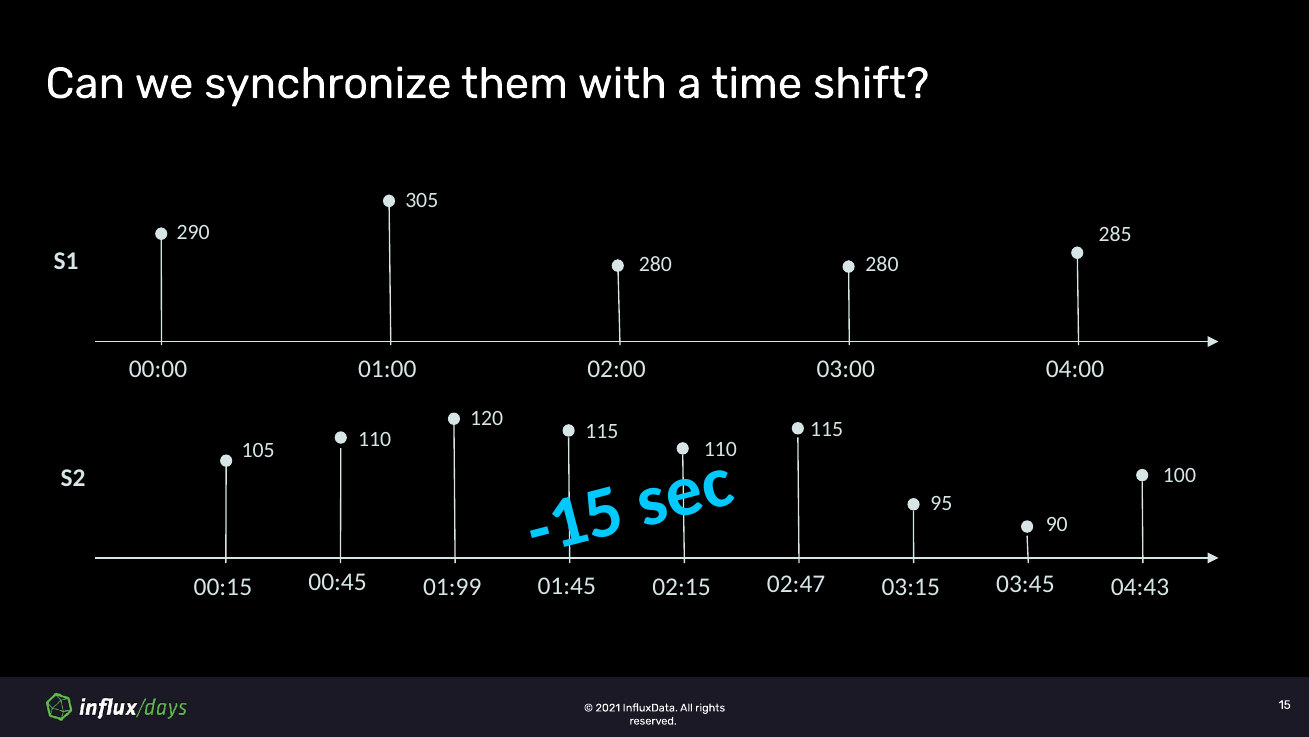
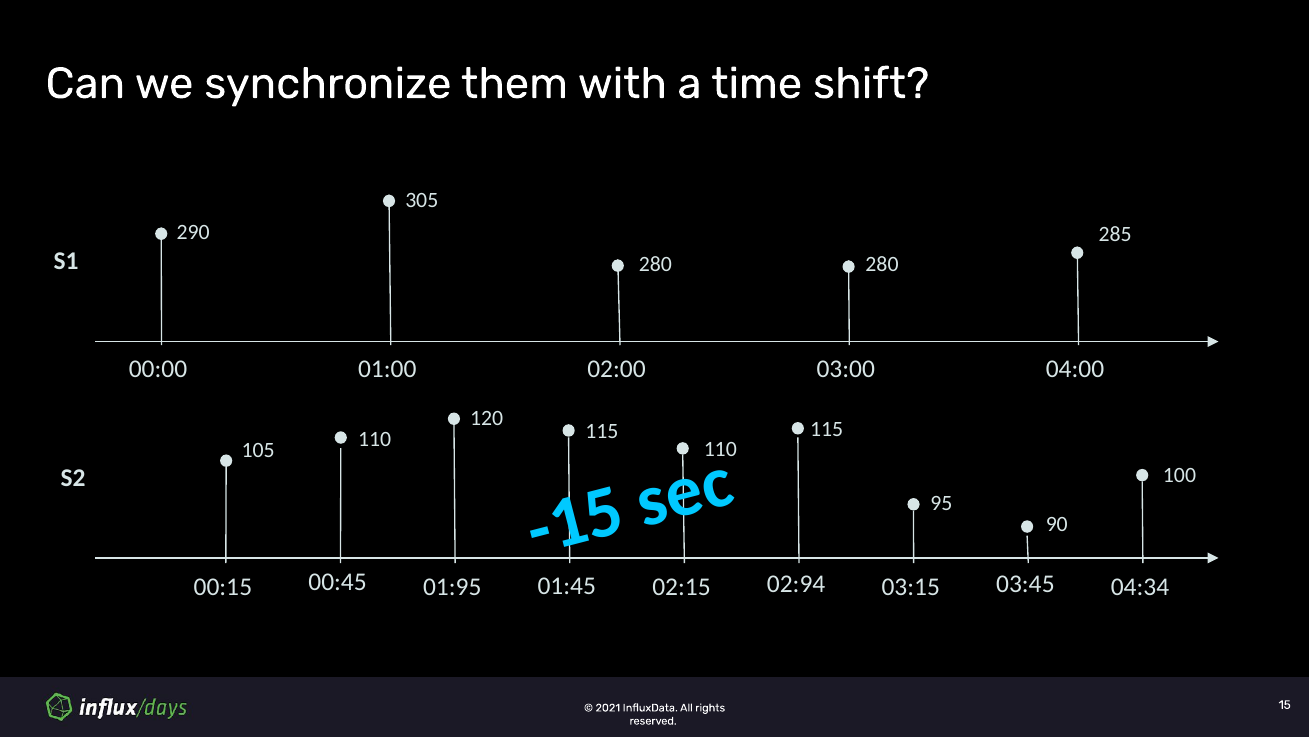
02:47: 02:47 -> 02:94
01:99: 01:99 -> 01:95
04:43: 04:43 -> 04:34
